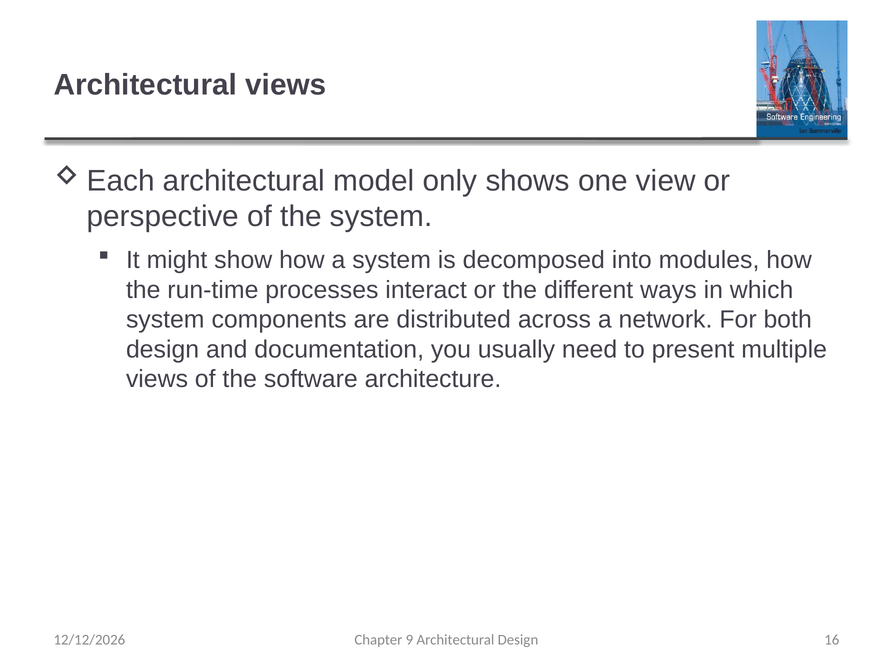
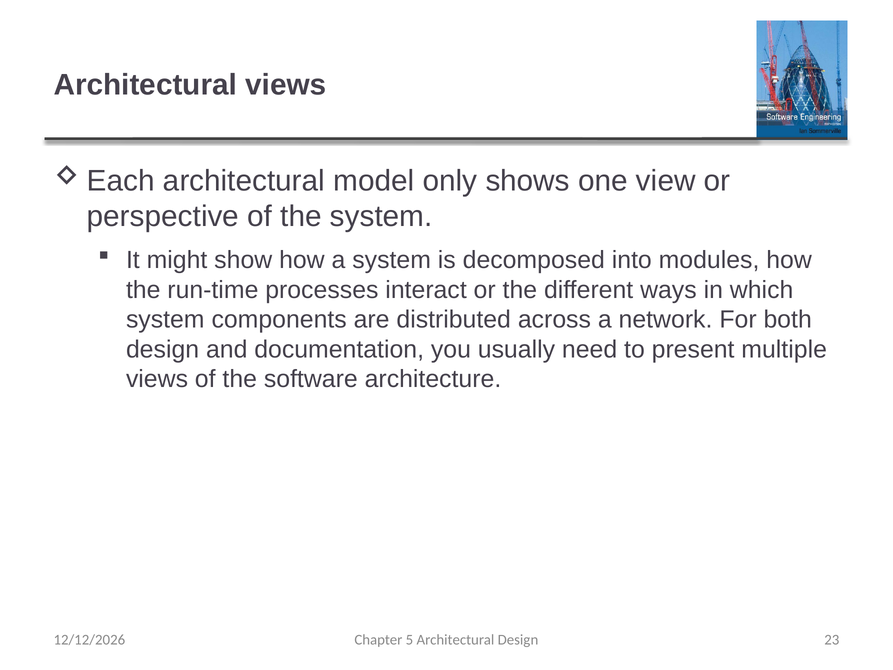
9: 9 -> 5
16: 16 -> 23
